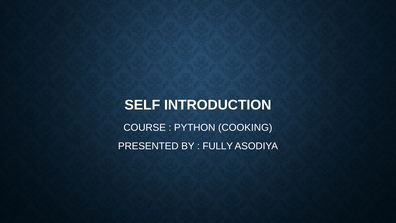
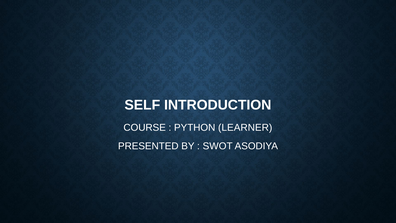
COOKING: COOKING -> LEARNER
FULLY: FULLY -> SWOT
